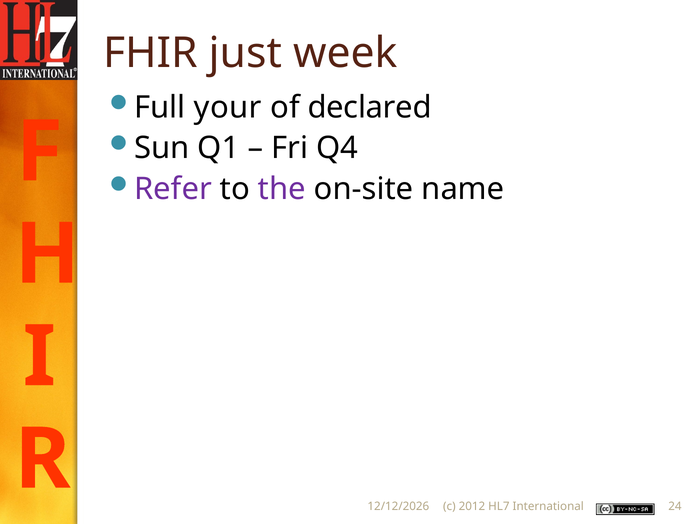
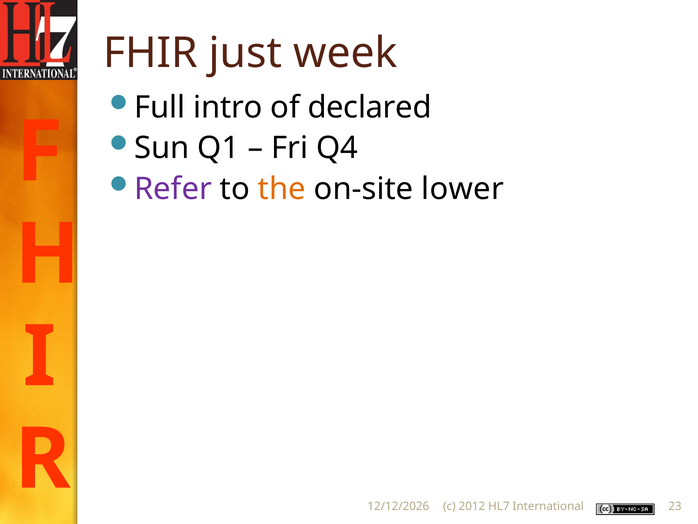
your: your -> intro
the colour: purple -> orange
name: name -> lower
24: 24 -> 23
